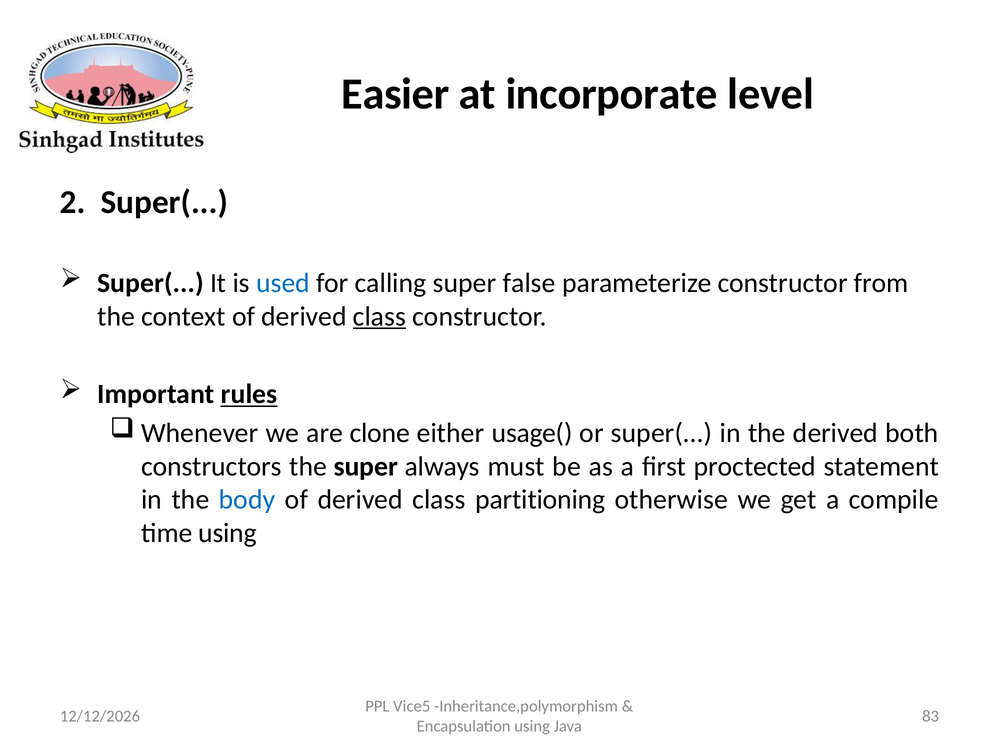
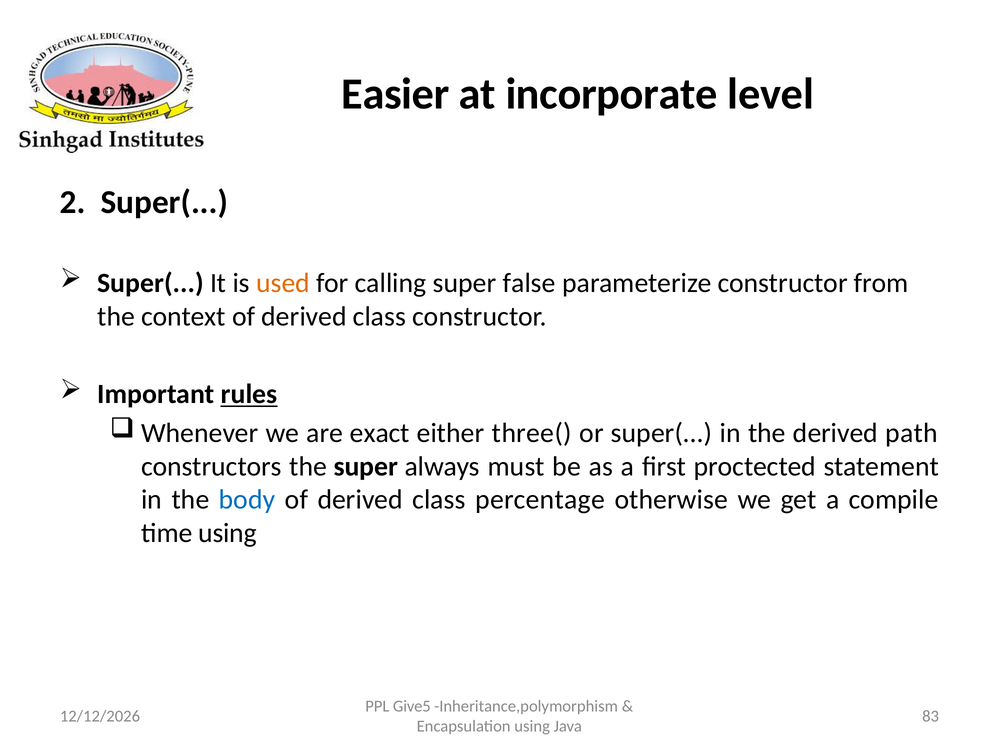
used colour: blue -> orange
class at (379, 316) underline: present -> none
clone: clone -> exact
usage(: usage( -> three(
both: both -> path
partitioning: partitioning -> percentage
Vice5: Vice5 -> Give5
